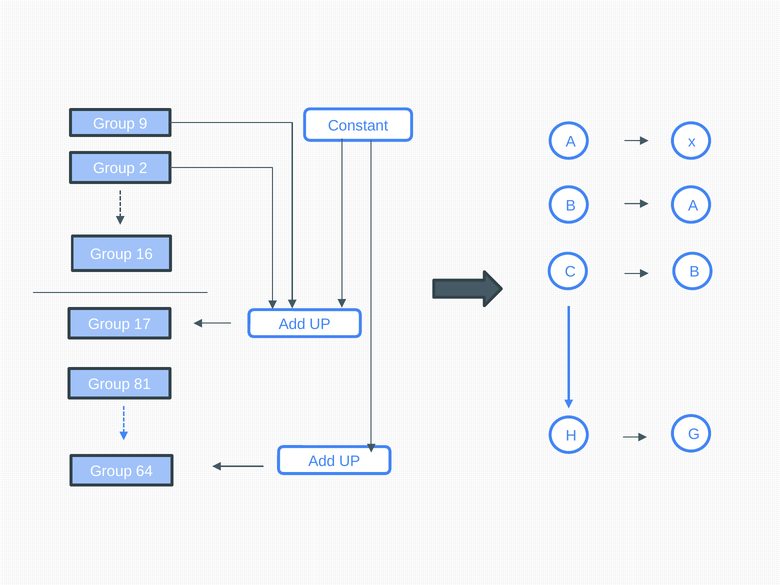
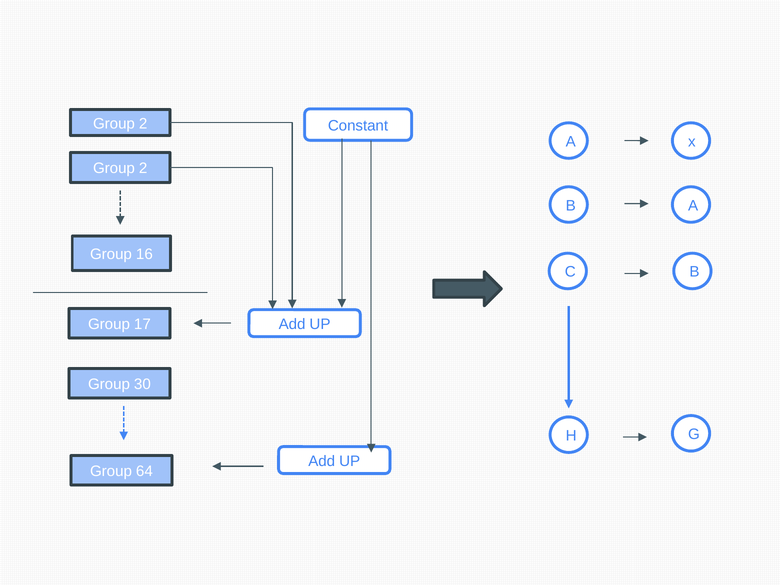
9 at (143, 124): 9 -> 2
81: 81 -> 30
